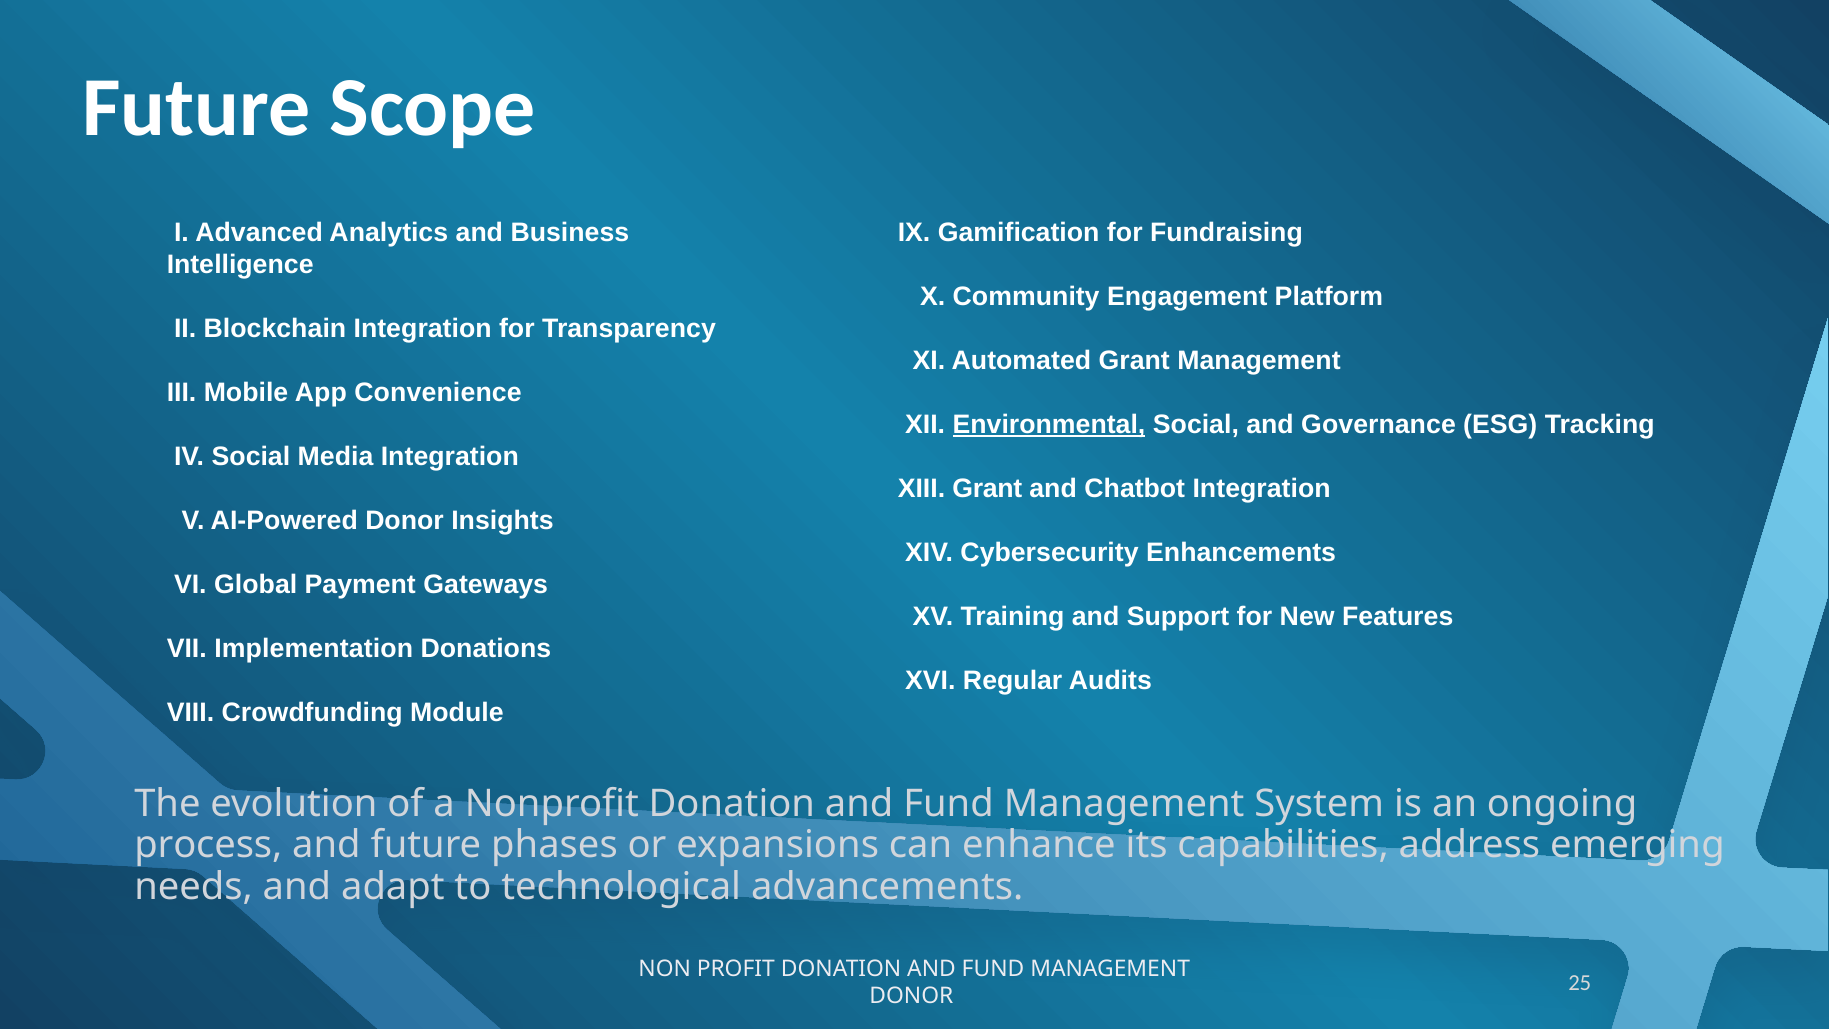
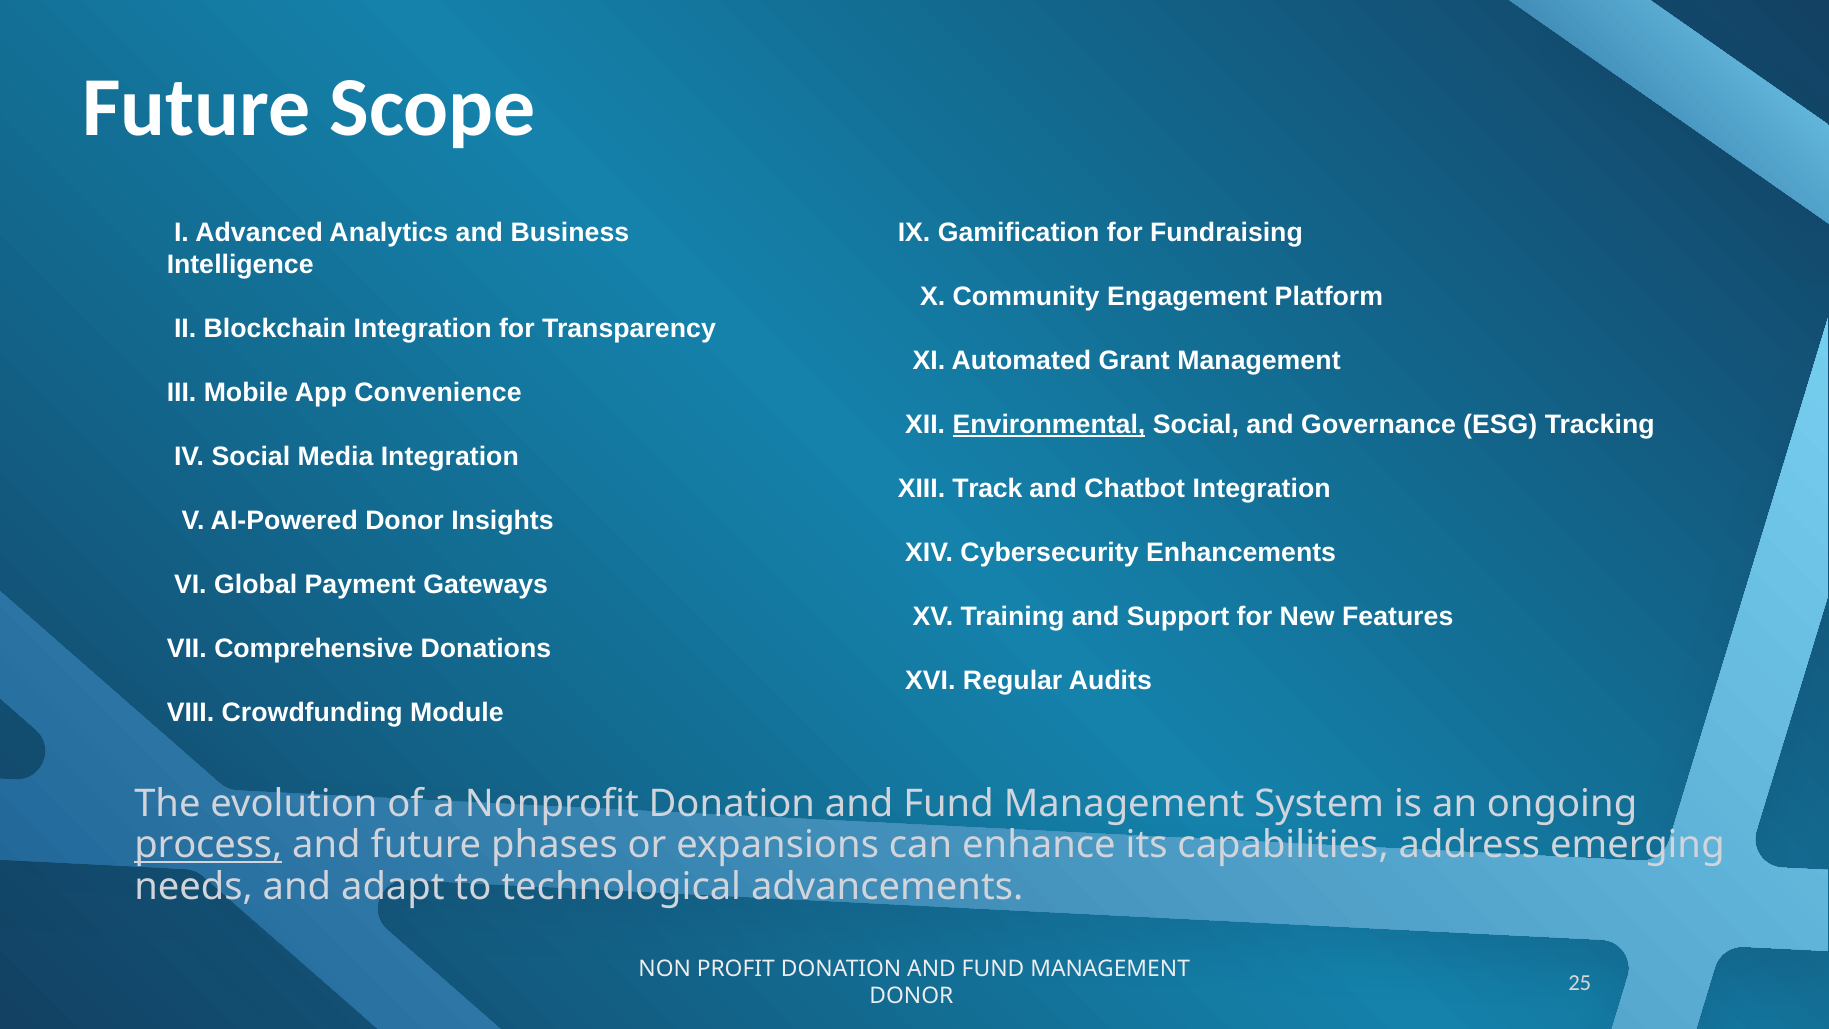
XIII Grant: Grant -> Track
Implementation: Implementation -> Comprehensive
process underline: none -> present
